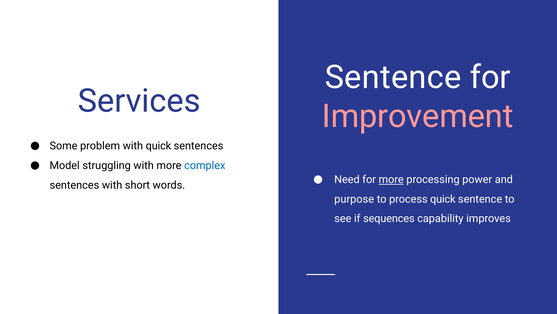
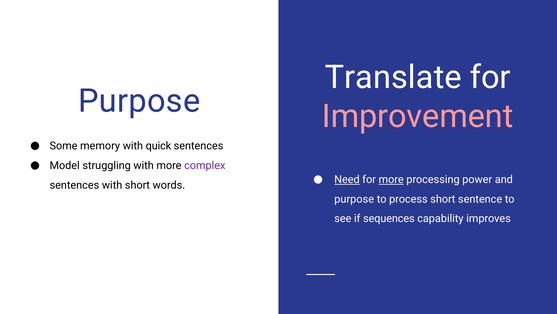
Sentence at (393, 77): Sentence -> Translate
Services at (139, 101): Services -> Purpose
problem: problem -> memory
complex colour: blue -> purple
Need underline: none -> present
process quick: quick -> short
